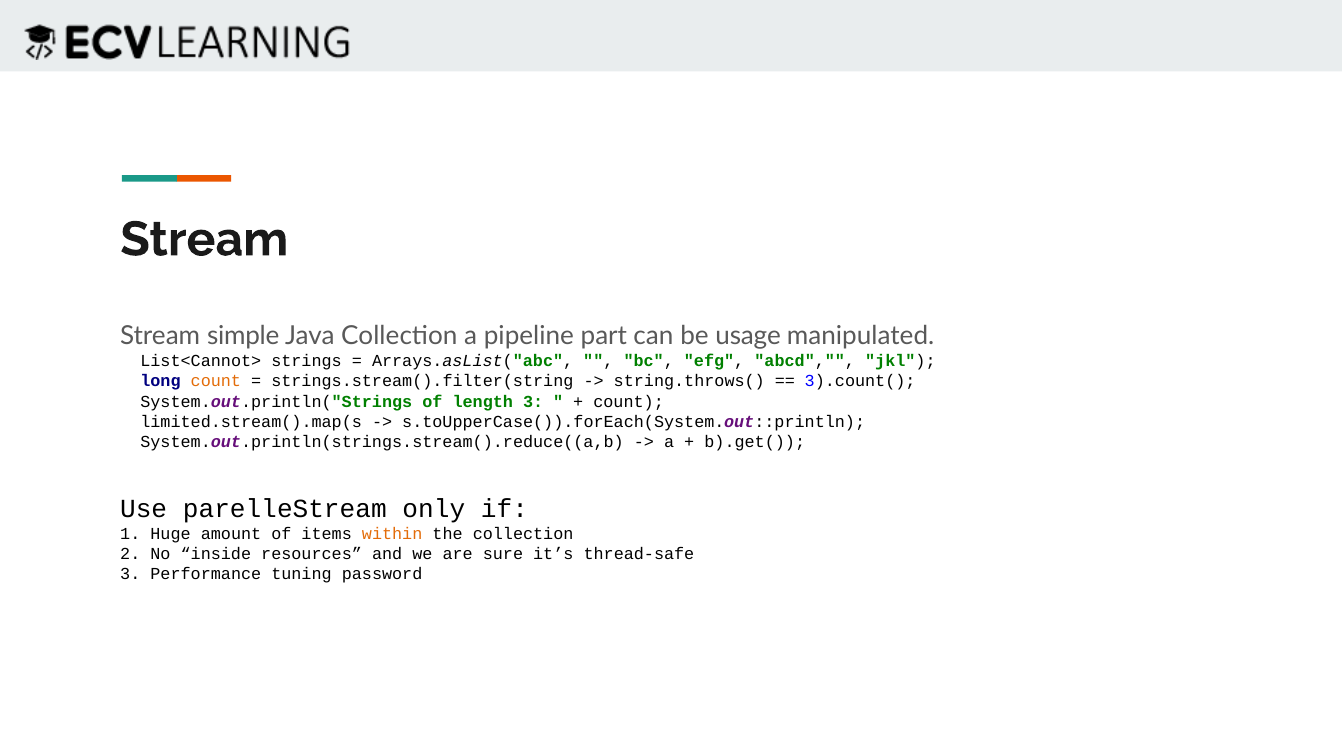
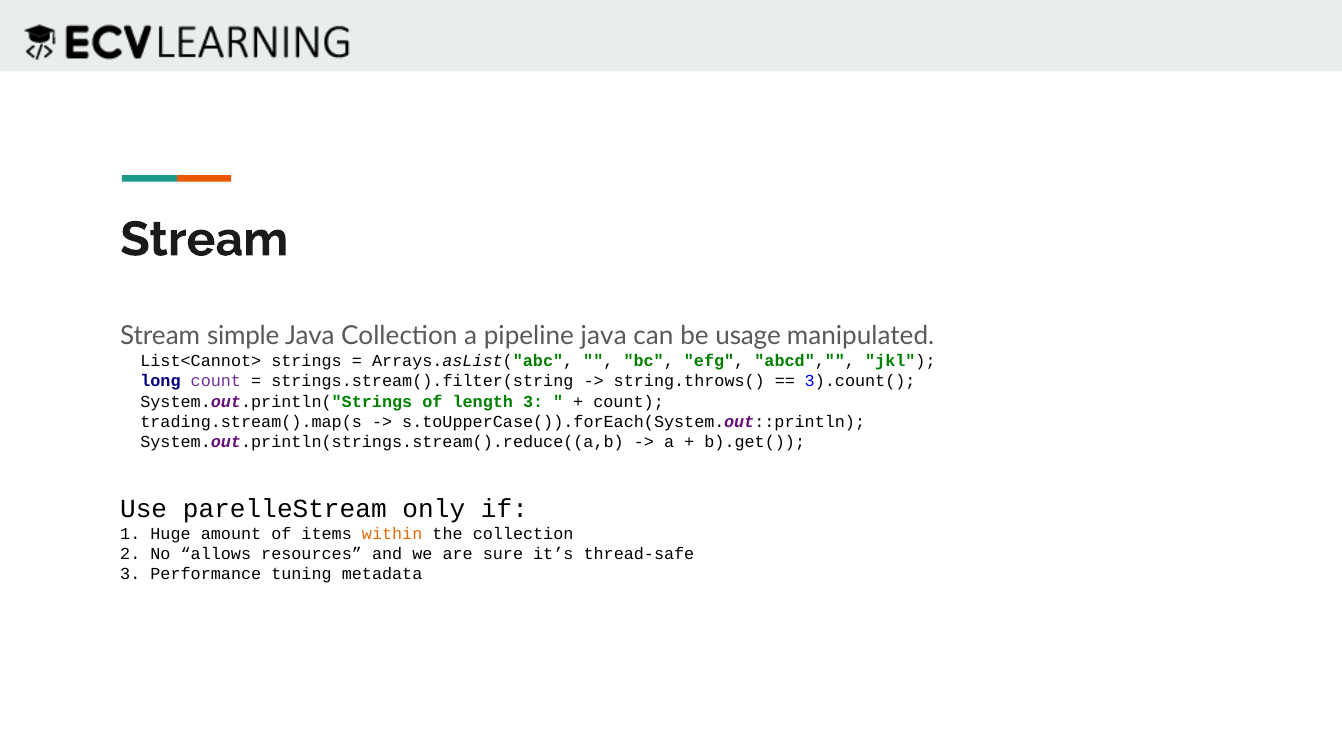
pipeline part: part -> java
count at (216, 381) colour: orange -> purple
limited.stream().map(s: limited.stream().map(s -> trading.stream().map(s
inside: inside -> allows
password: password -> metadata
